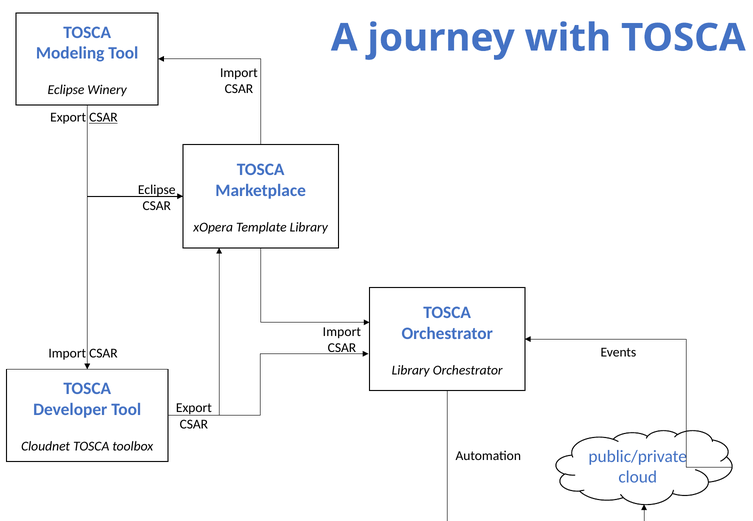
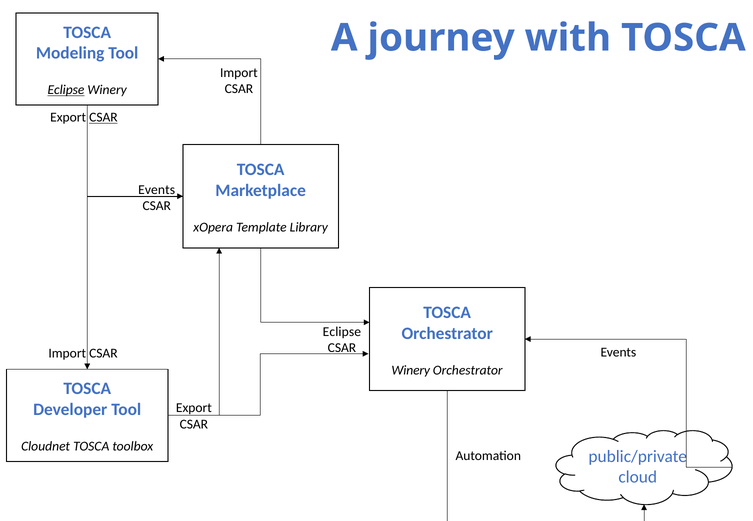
Eclipse at (66, 90) underline: none -> present
Eclipse at (157, 190): Eclipse -> Events
Import at (342, 332): Import -> Eclipse
Library at (411, 370): Library -> Winery
